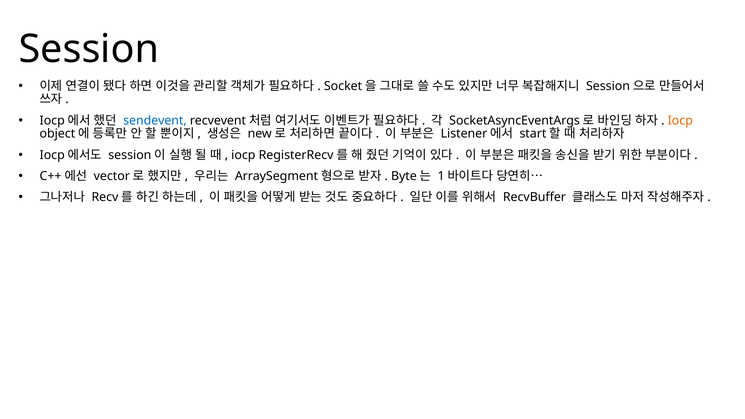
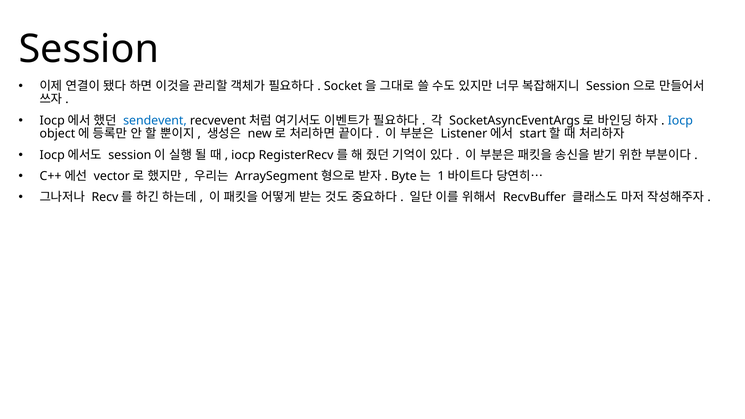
Iocp at (680, 120) colour: orange -> blue
